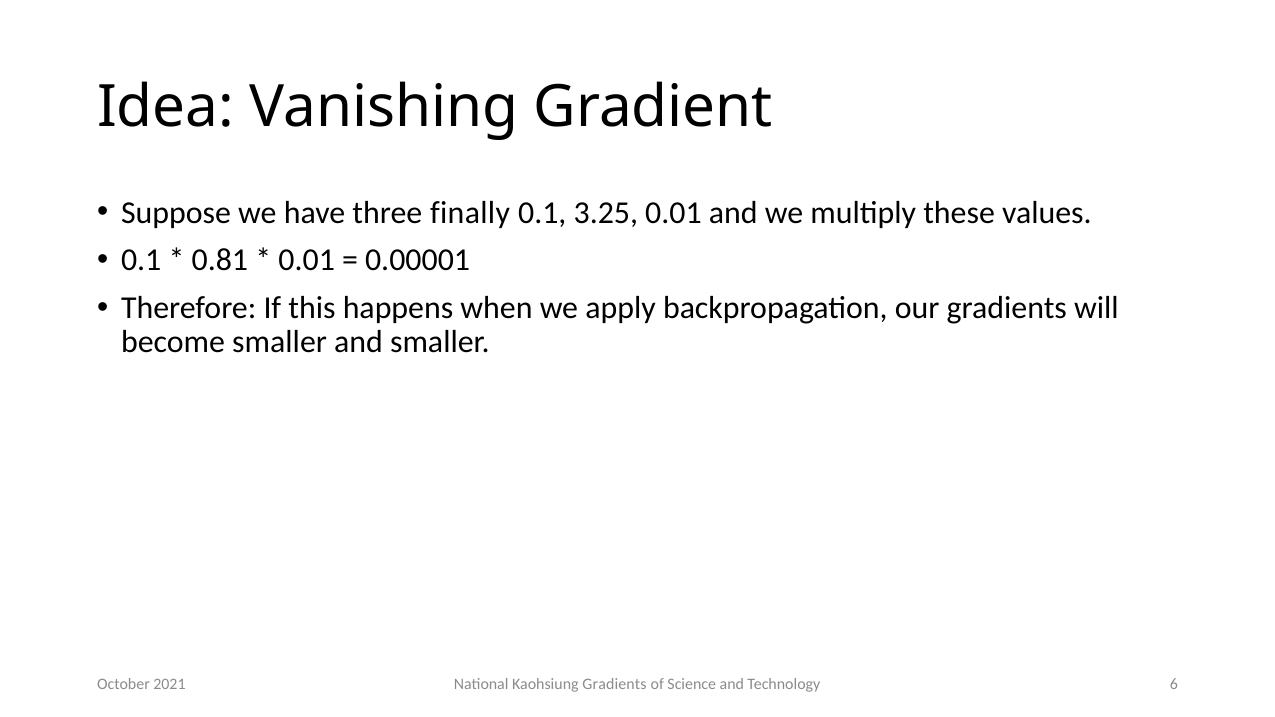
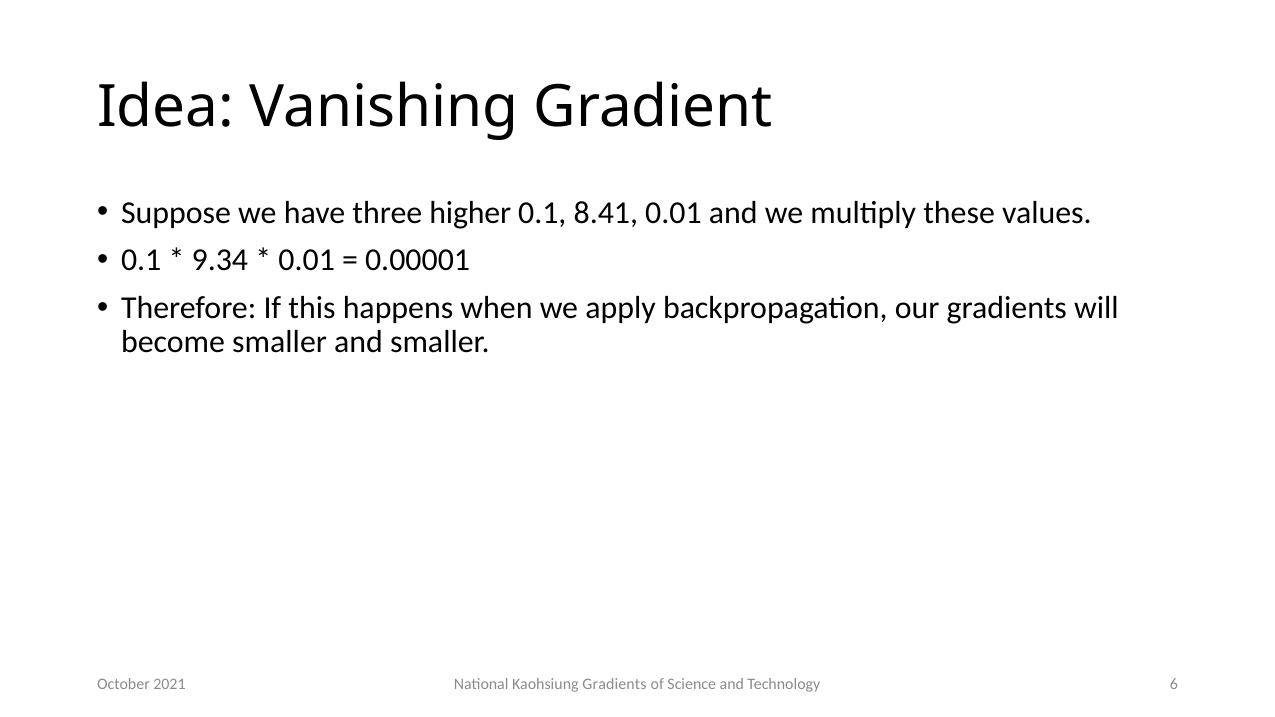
finally: finally -> higher
3.25: 3.25 -> 8.41
0.81: 0.81 -> 9.34
